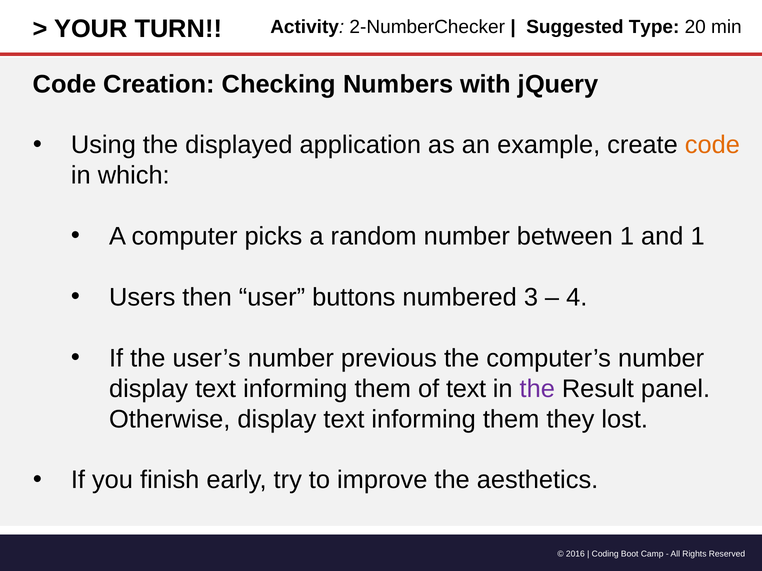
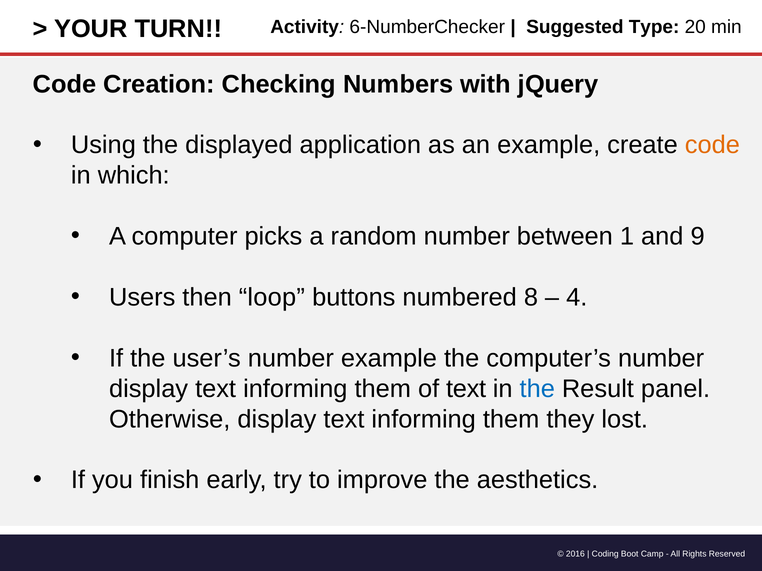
2-NumberChecker: 2-NumberChecker -> 6-NumberChecker
and 1: 1 -> 9
user: user -> loop
3: 3 -> 8
number previous: previous -> example
the at (537, 389) colour: purple -> blue
